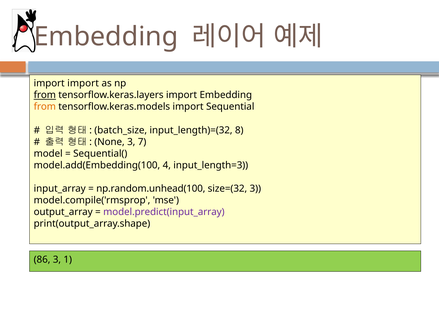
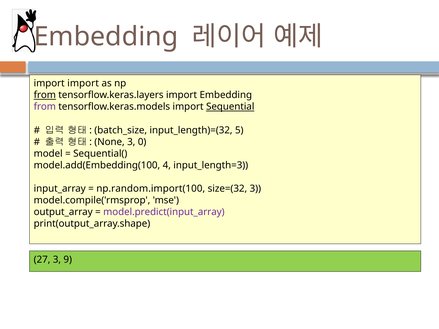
from at (45, 107) colour: orange -> purple
Sequential underline: none -> present
8: 8 -> 5
7: 7 -> 0
np.random.unhead(100: np.random.unhead(100 -> np.random.import(100
86: 86 -> 27
1: 1 -> 9
